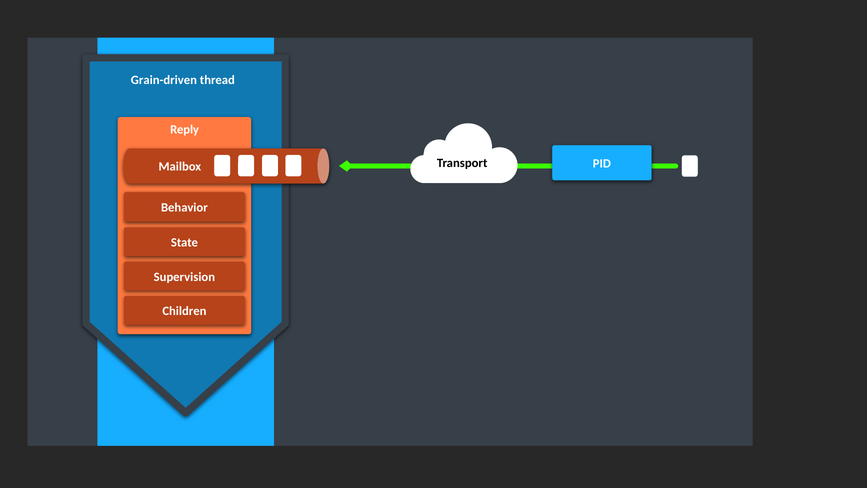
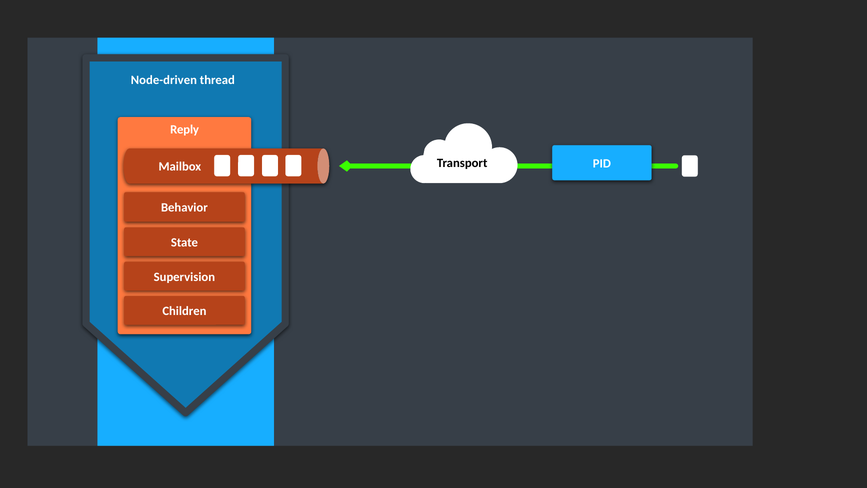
Grain-driven: Grain-driven -> Node-driven
